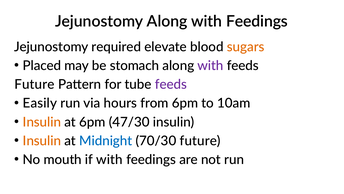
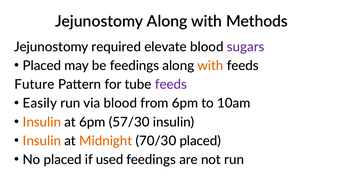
Feedings at (257, 21): Feedings -> Methods
sugars colour: orange -> purple
be stomach: stomach -> feedings
with at (210, 66) colour: purple -> orange
via hours: hours -> blood
47/30: 47/30 -> 57/30
Midnight colour: blue -> orange
70/30 future: future -> placed
No mouth: mouth -> placed
if with: with -> used
